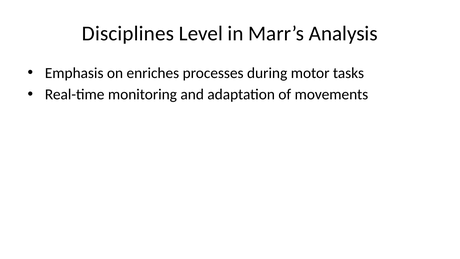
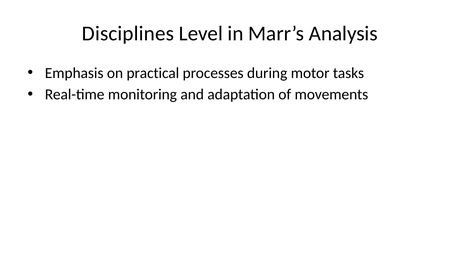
enriches: enriches -> practical
